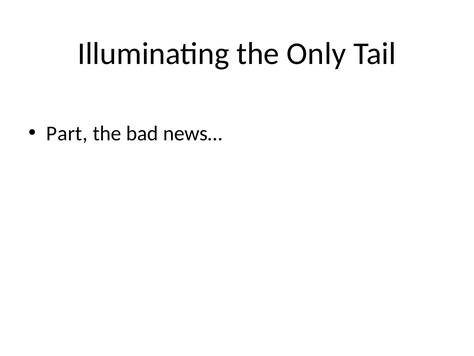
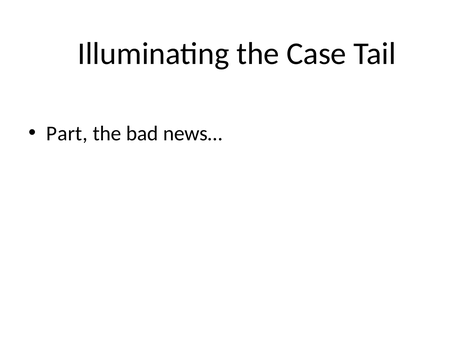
Only: Only -> Case
